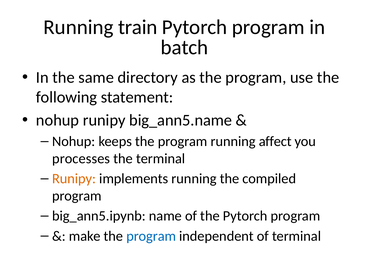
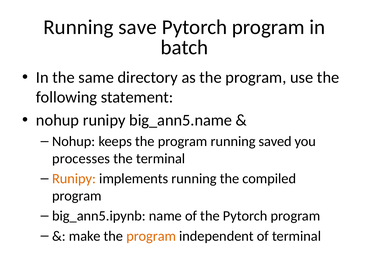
train: train -> save
affect: affect -> saved
program at (151, 236) colour: blue -> orange
